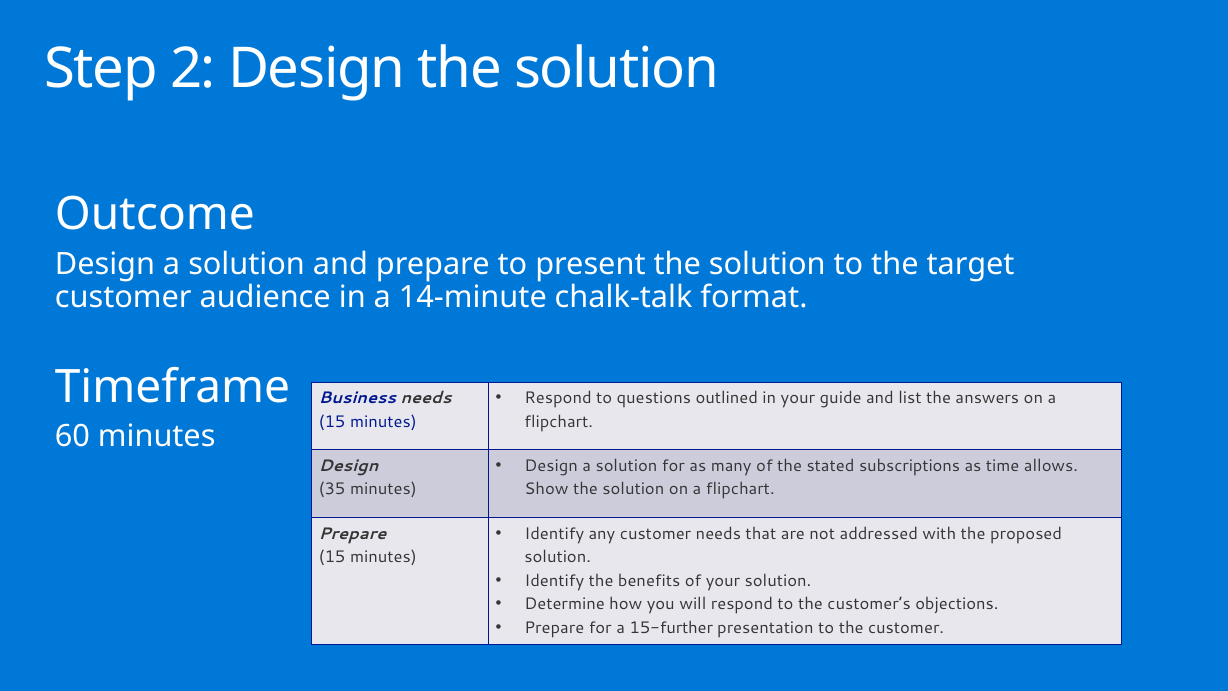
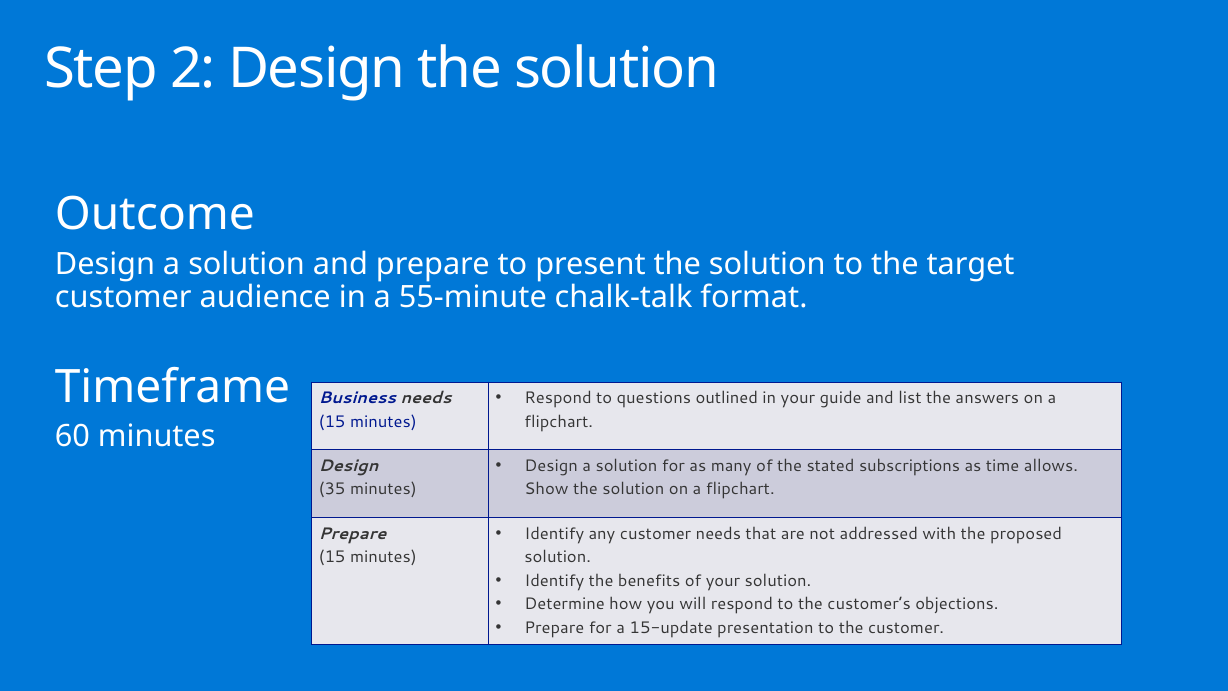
14-minute: 14-minute -> 55-minute
15-further: 15-further -> 15-update
